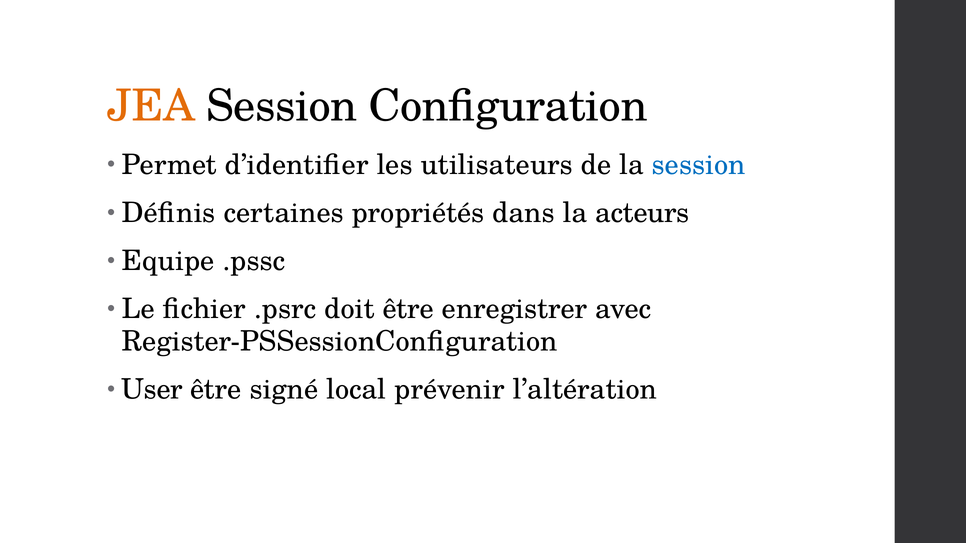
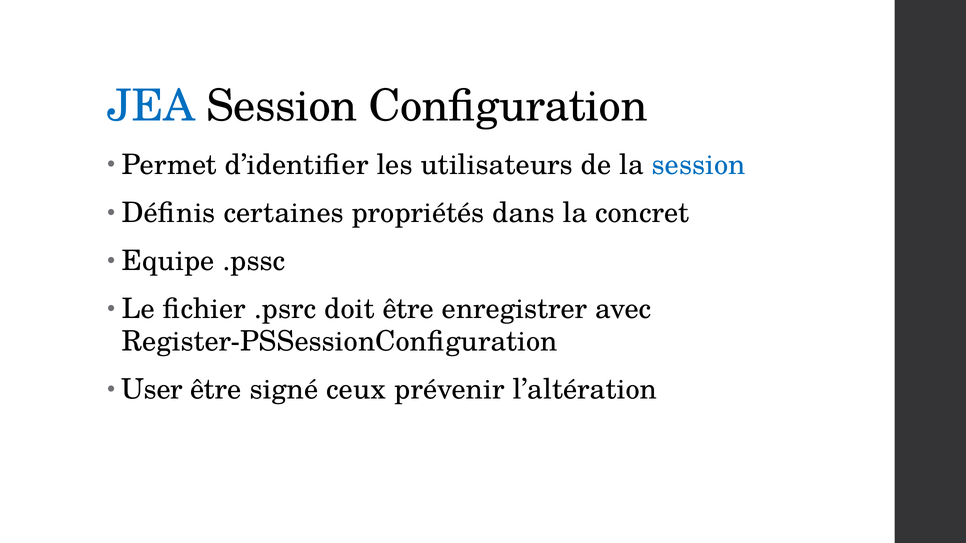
JEA colour: orange -> blue
acteurs: acteurs -> concret
local: local -> ceux
